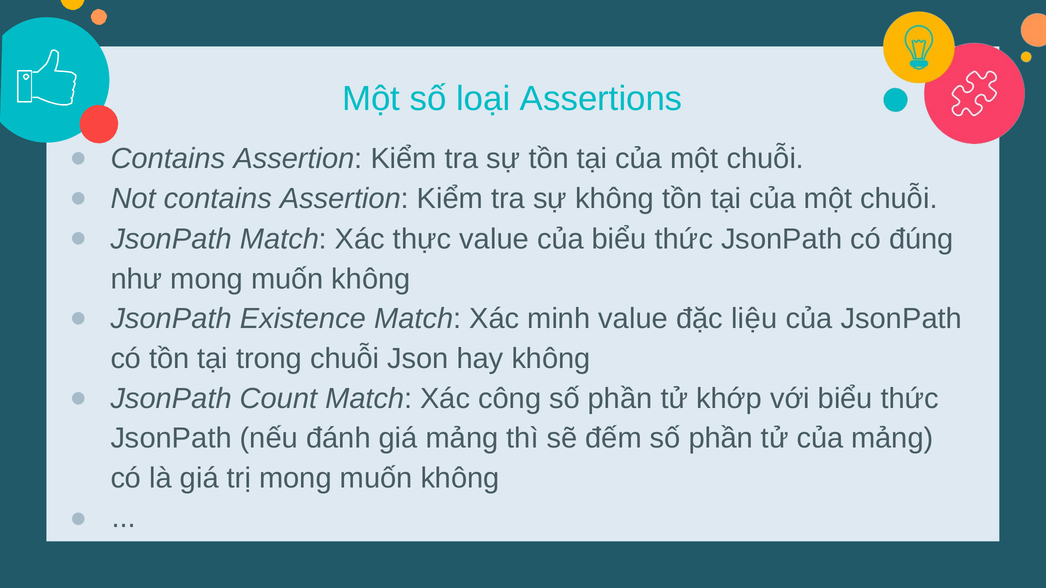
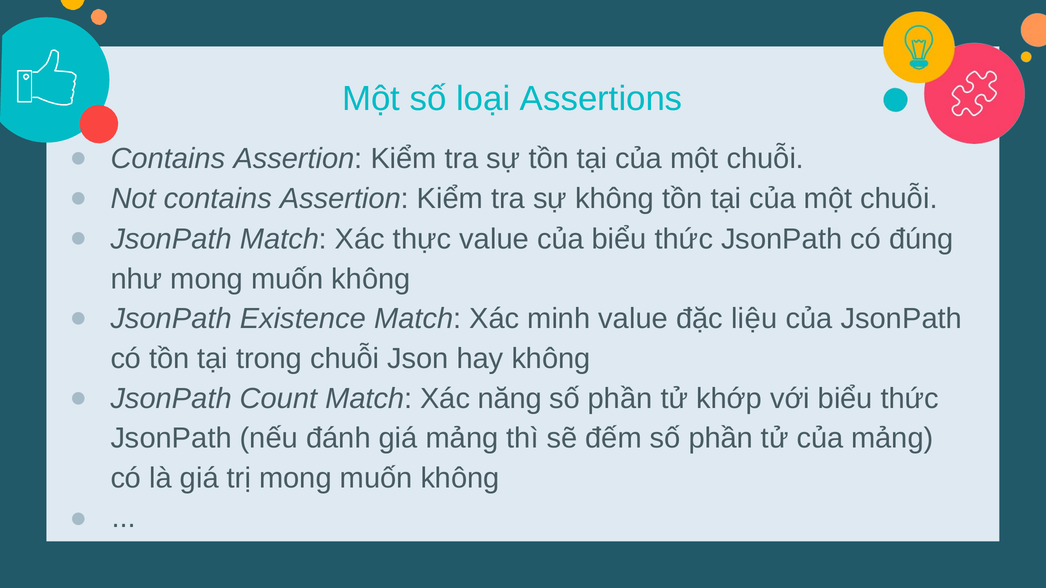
công: công -> năng
